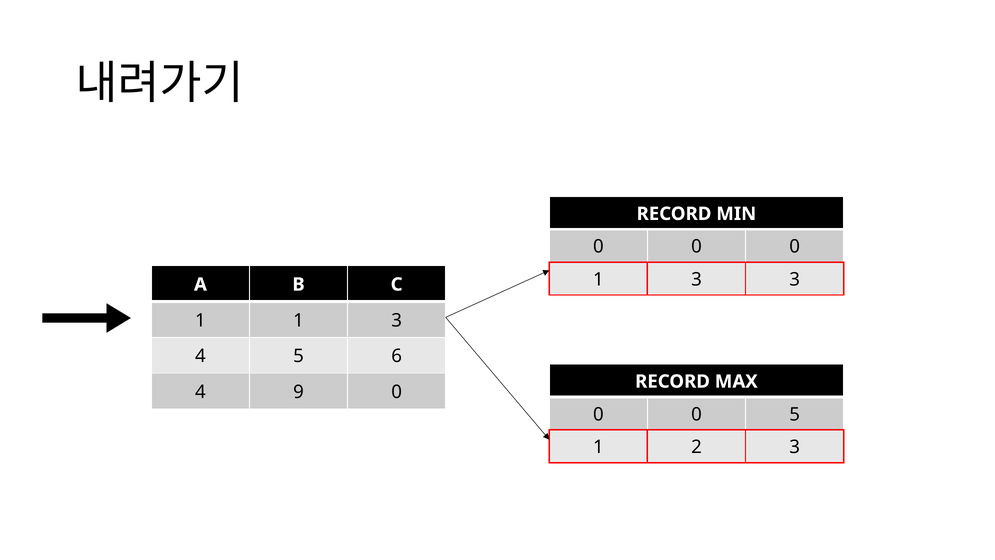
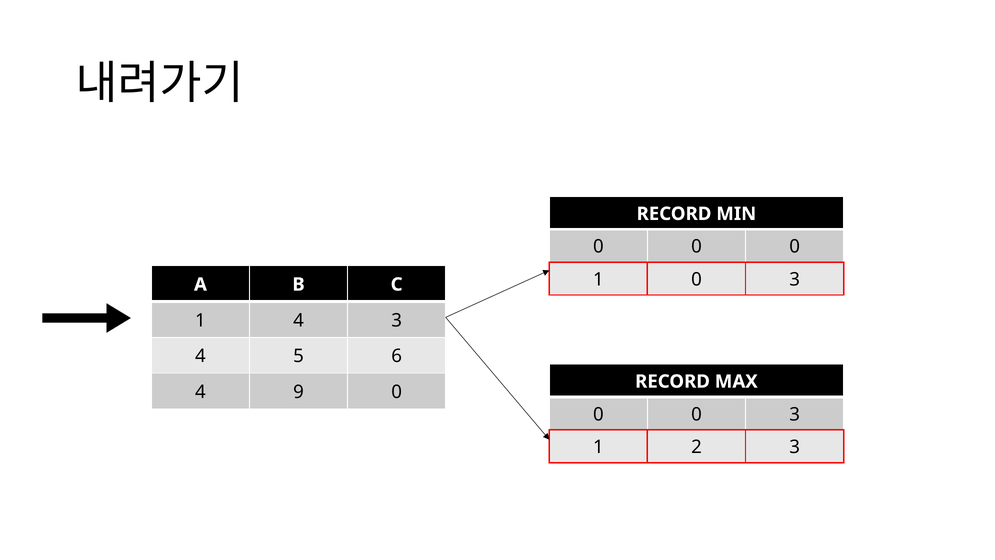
3 at (697, 279): 3 -> 0
1 1: 1 -> 4
0 0 5: 5 -> 3
